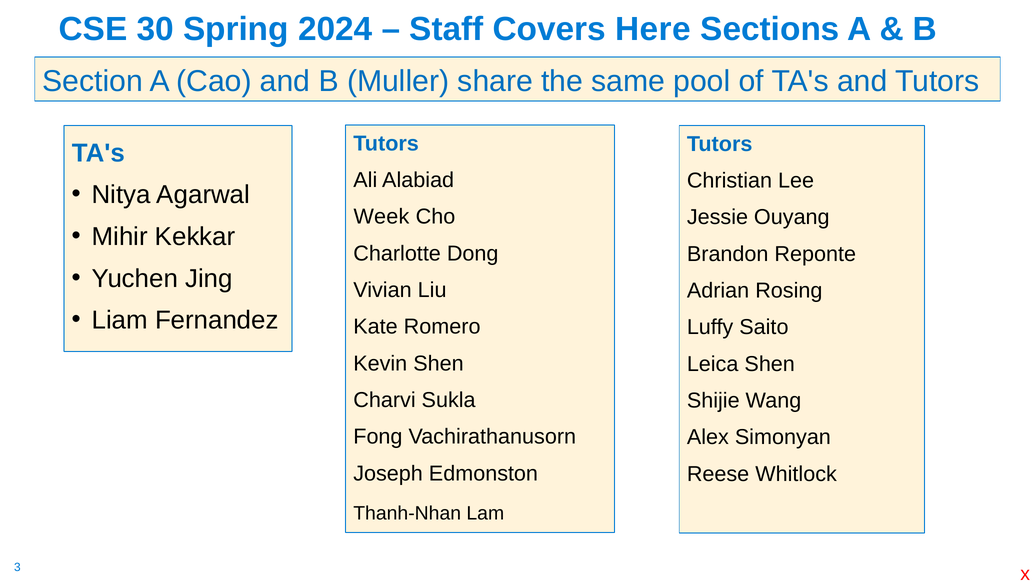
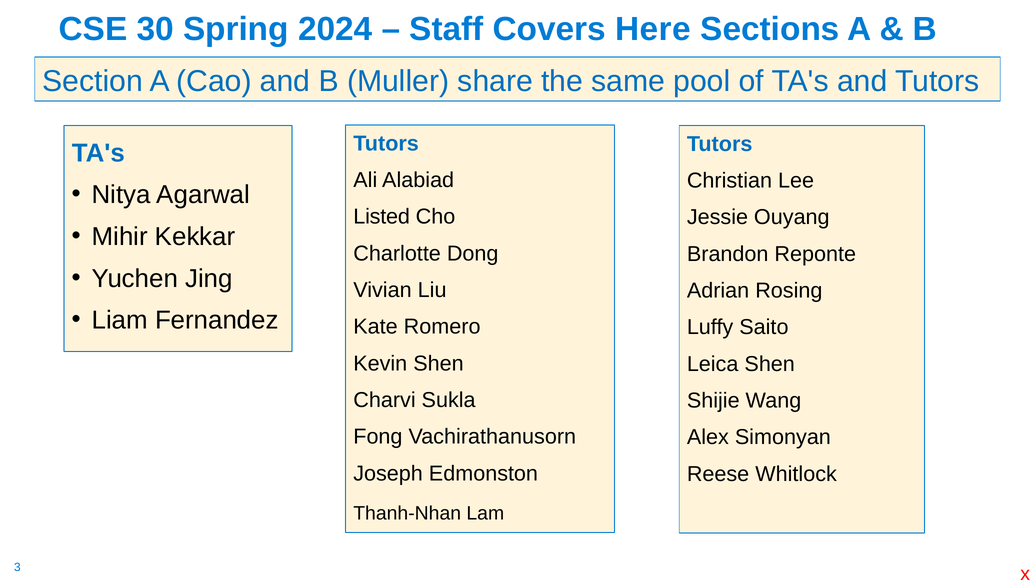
Week: Week -> Listed
